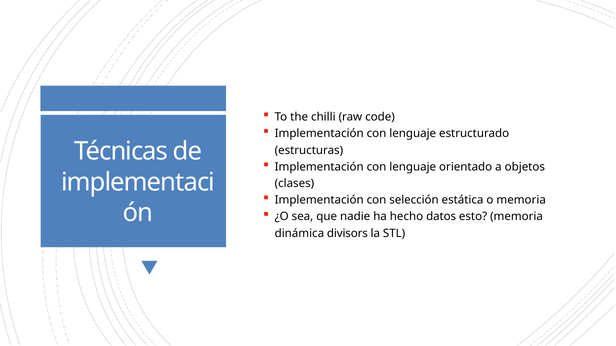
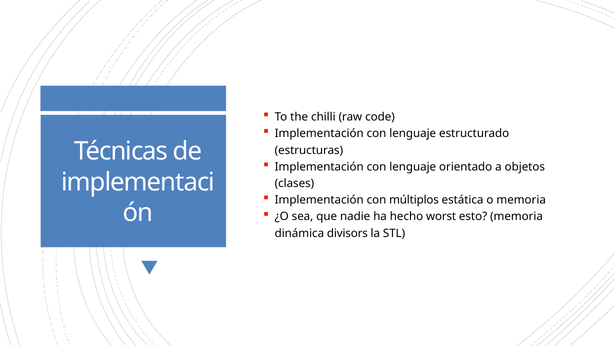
selección: selección -> múltiplos
datos: datos -> worst
